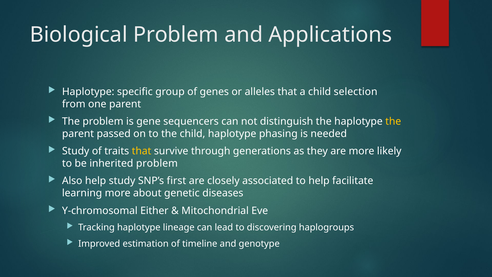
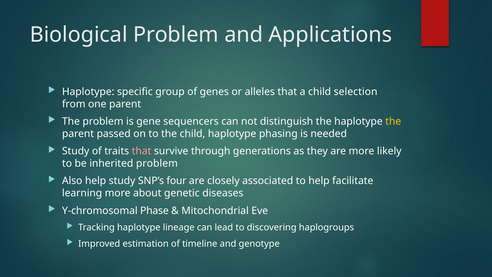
that at (142, 151) colour: yellow -> pink
first: first -> four
Either: Either -> Phase
